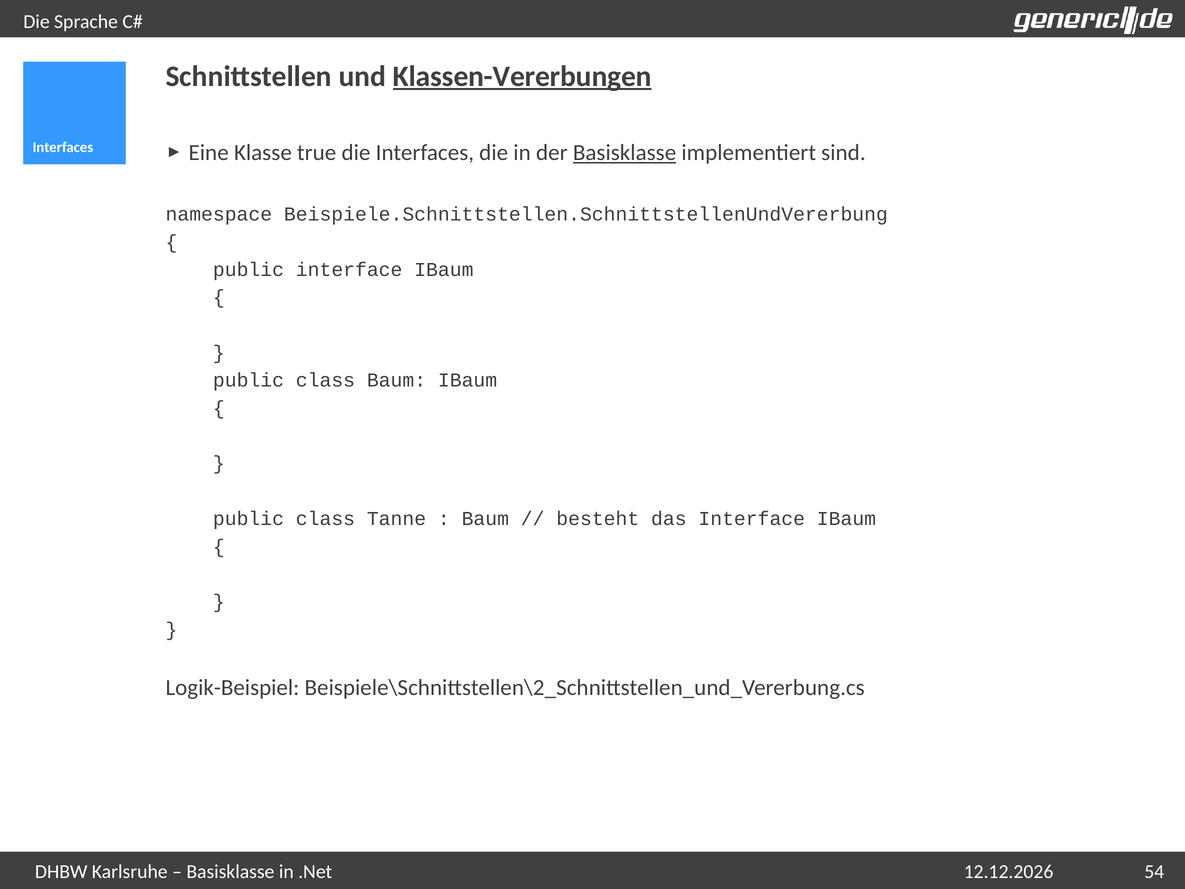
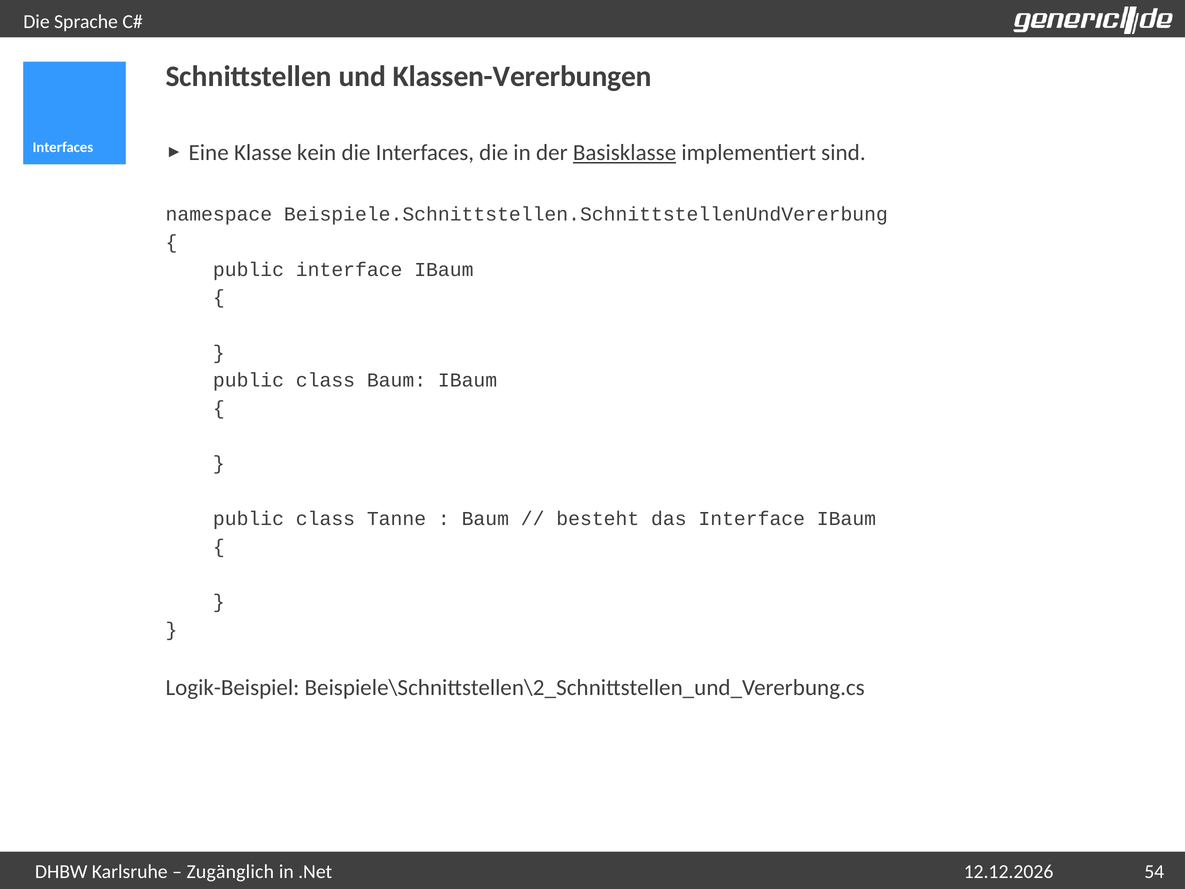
Klassen-Vererbungen underline: present -> none
true: true -> kein
Basisklasse at (230, 871): Basisklasse -> Zugänglich
